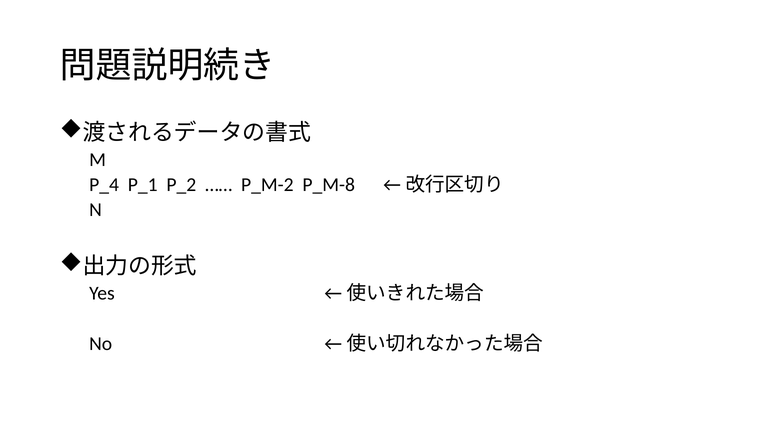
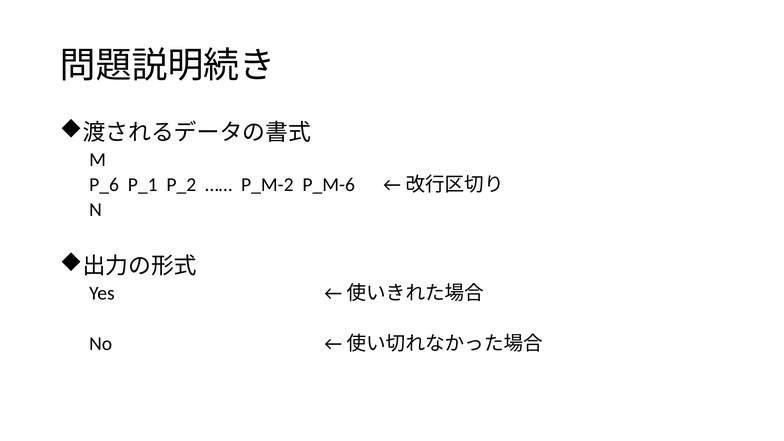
P_4: P_4 -> P_6
P_M-8: P_M-8 -> P_M-6
